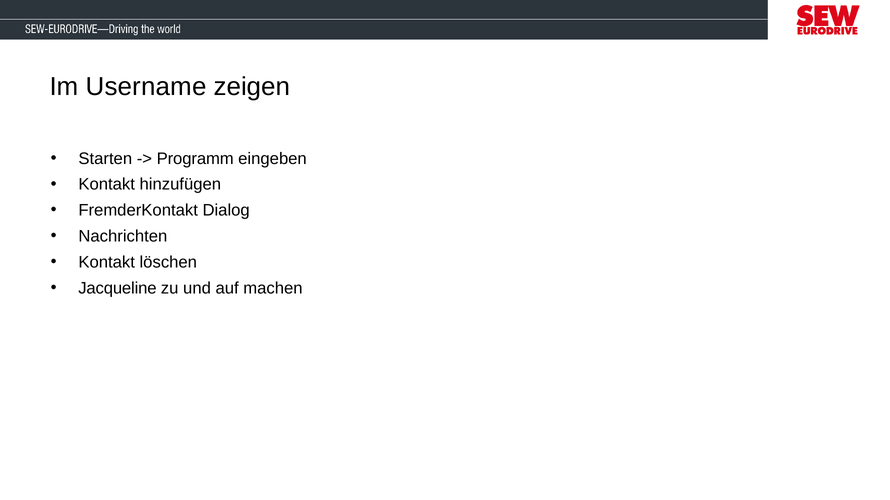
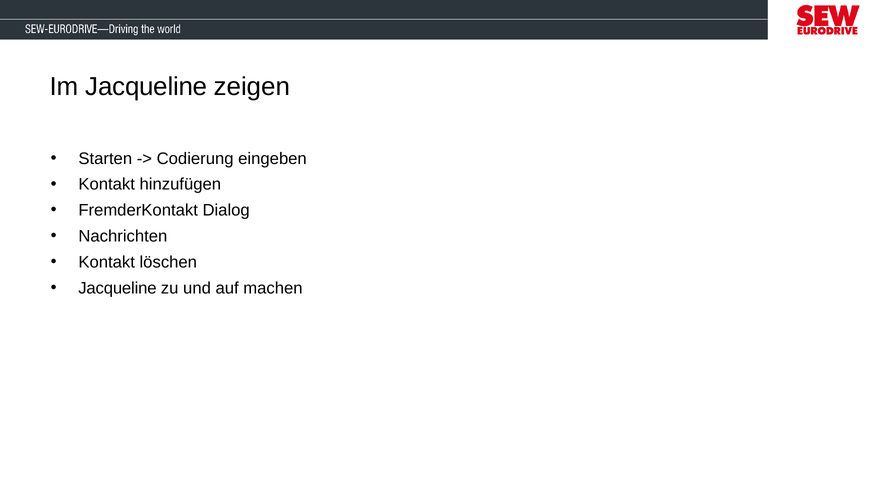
Im Username: Username -> Jacqueline
Programm: Programm -> Codierung
